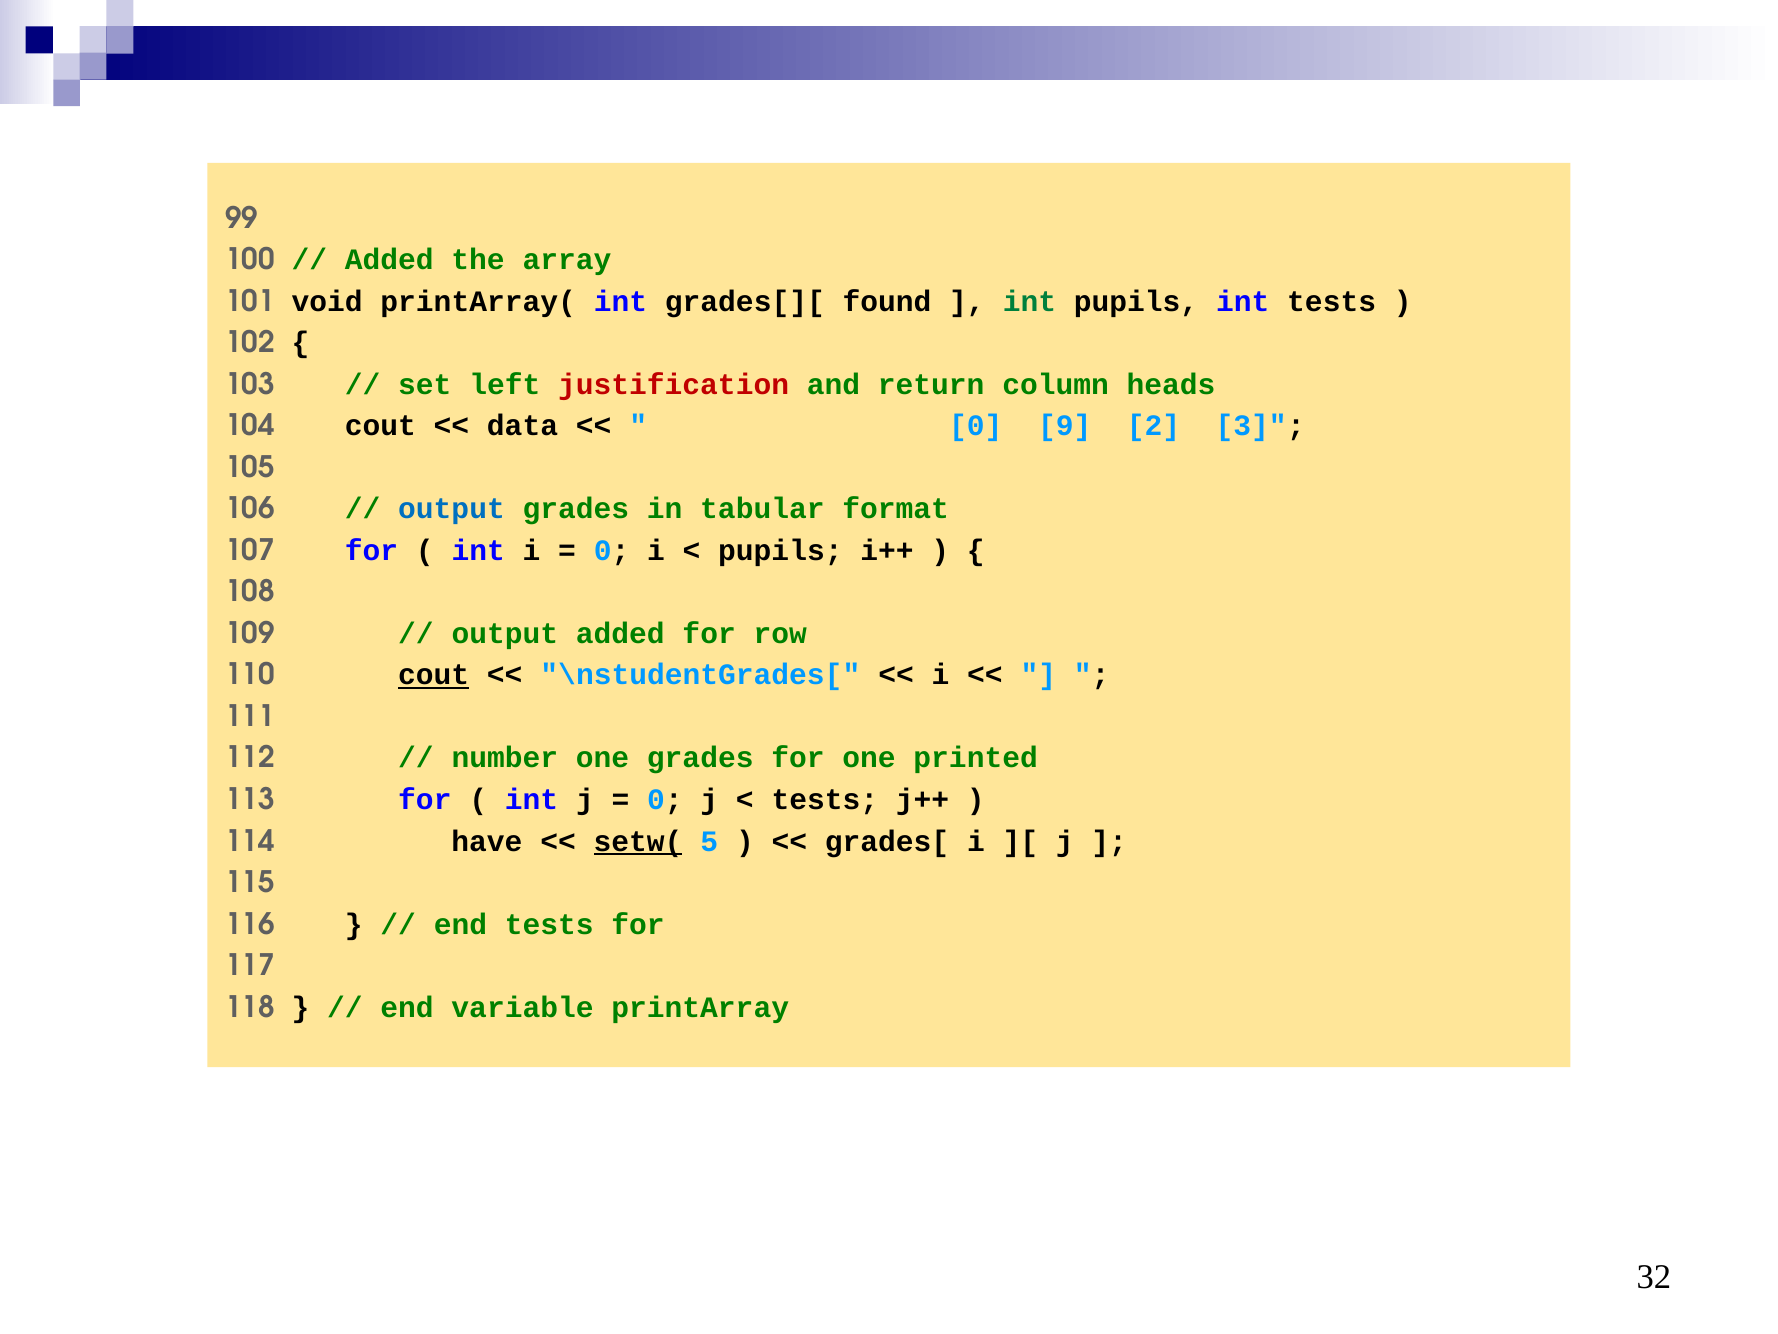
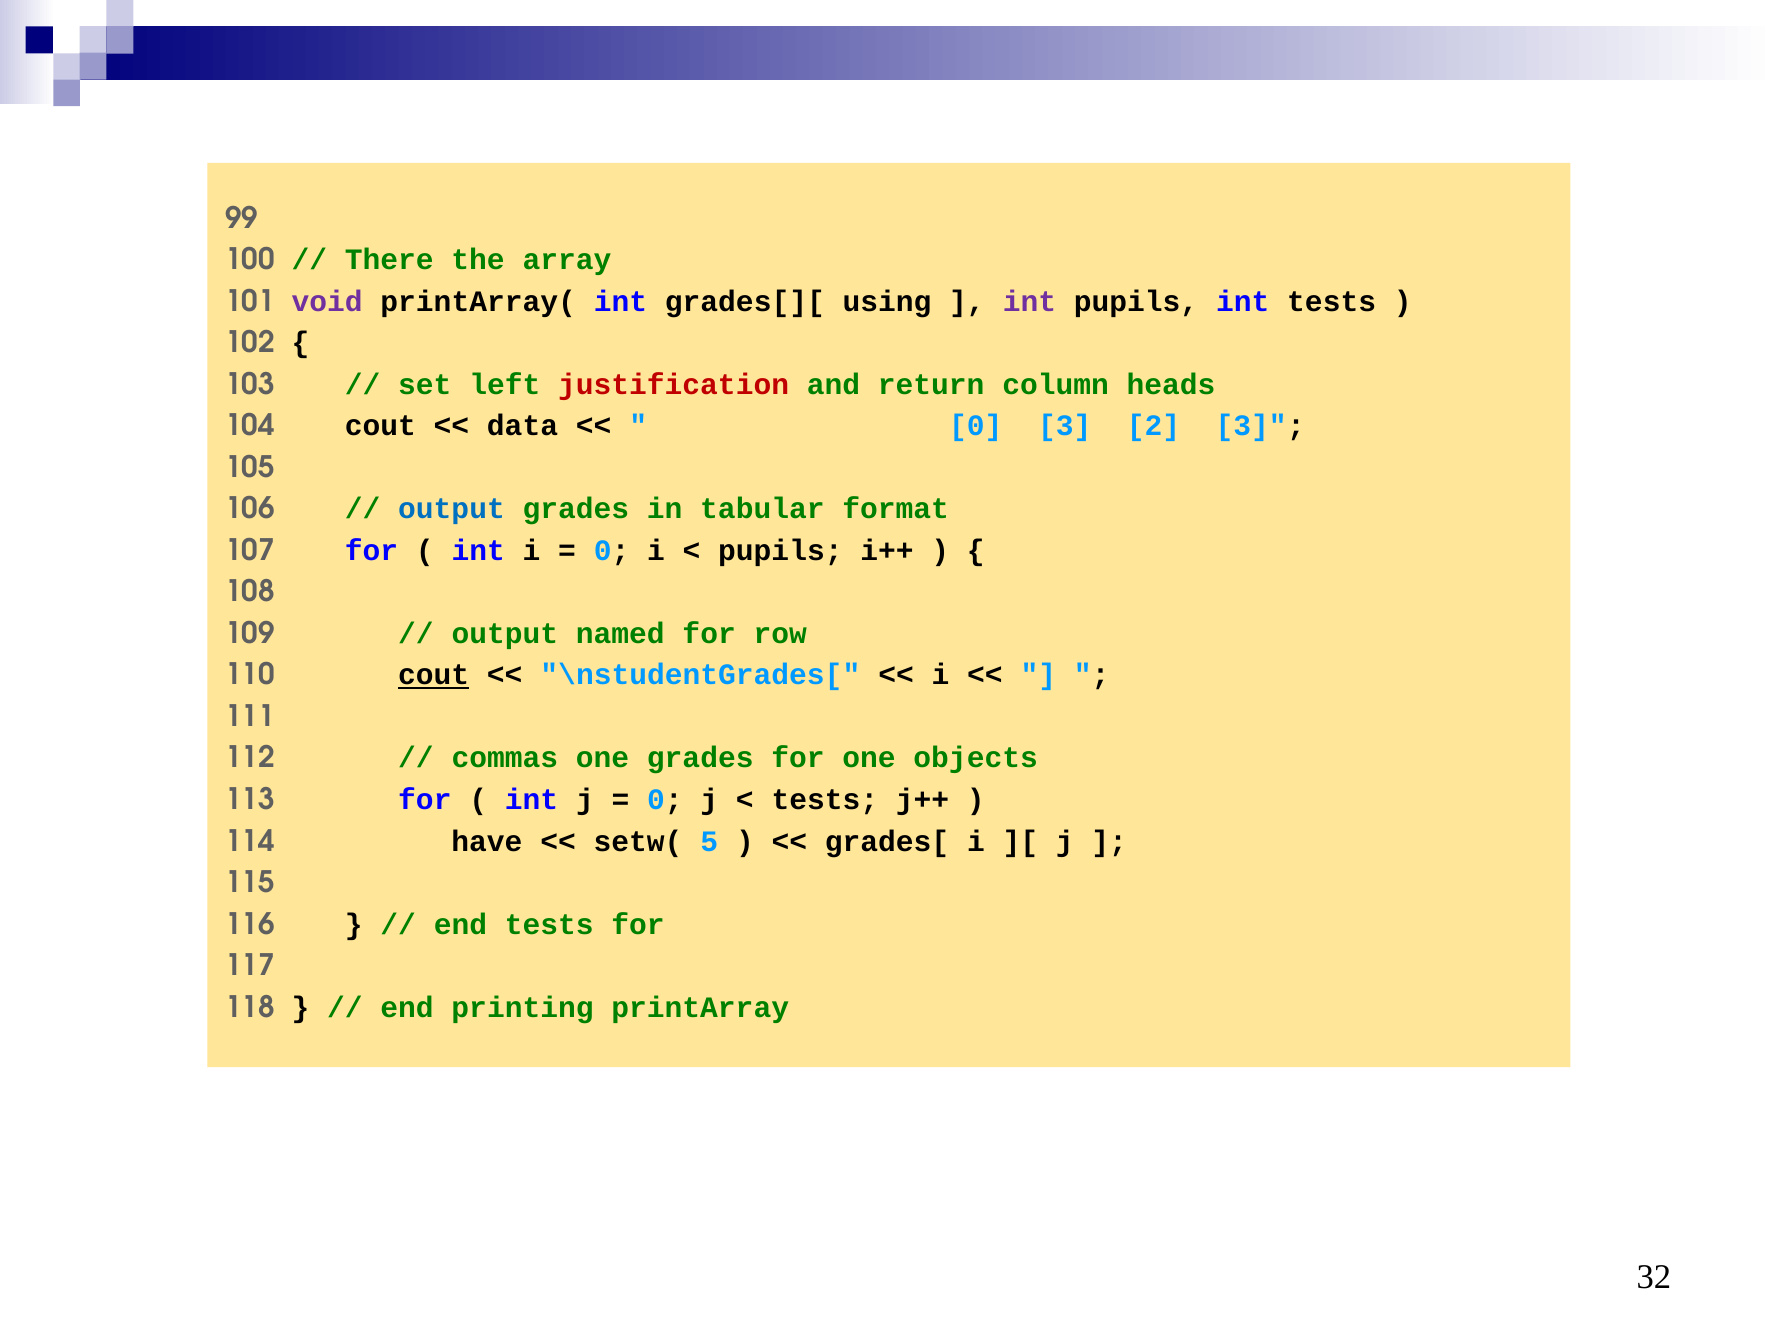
Added at (389, 260): Added -> There
void colour: black -> purple
found: found -> using
int at (1029, 301) colour: green -> purple
0 9: 9 -> 3
output added: added -> named
number: number -> commas
printed: printed -> objects
setw( underline: present -> none
variable: variable -> printing
